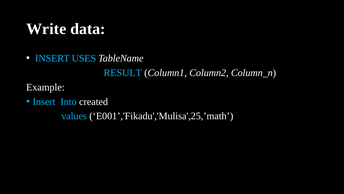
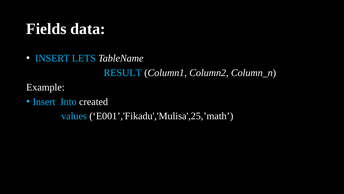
Write: Write -> Fields
USES: USES -> LETS
